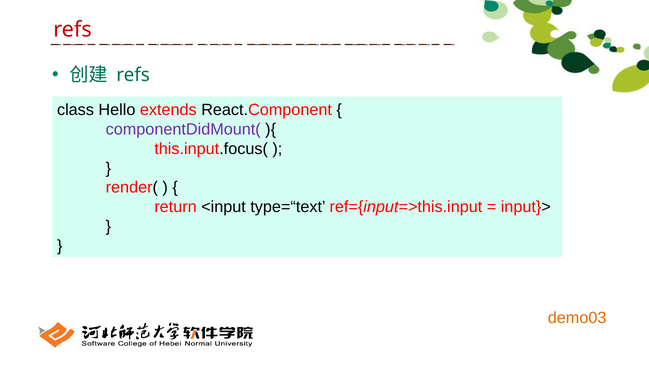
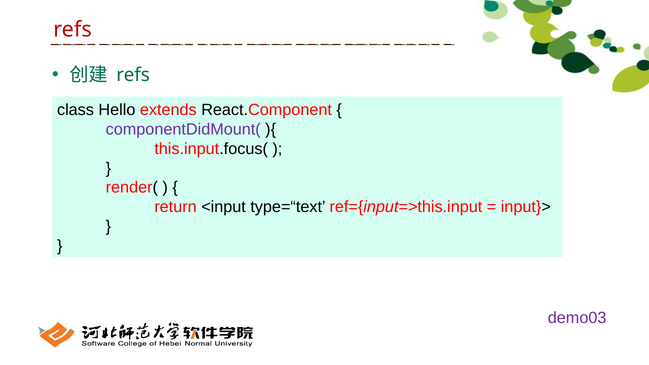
demo03 colour: orange -> purple
